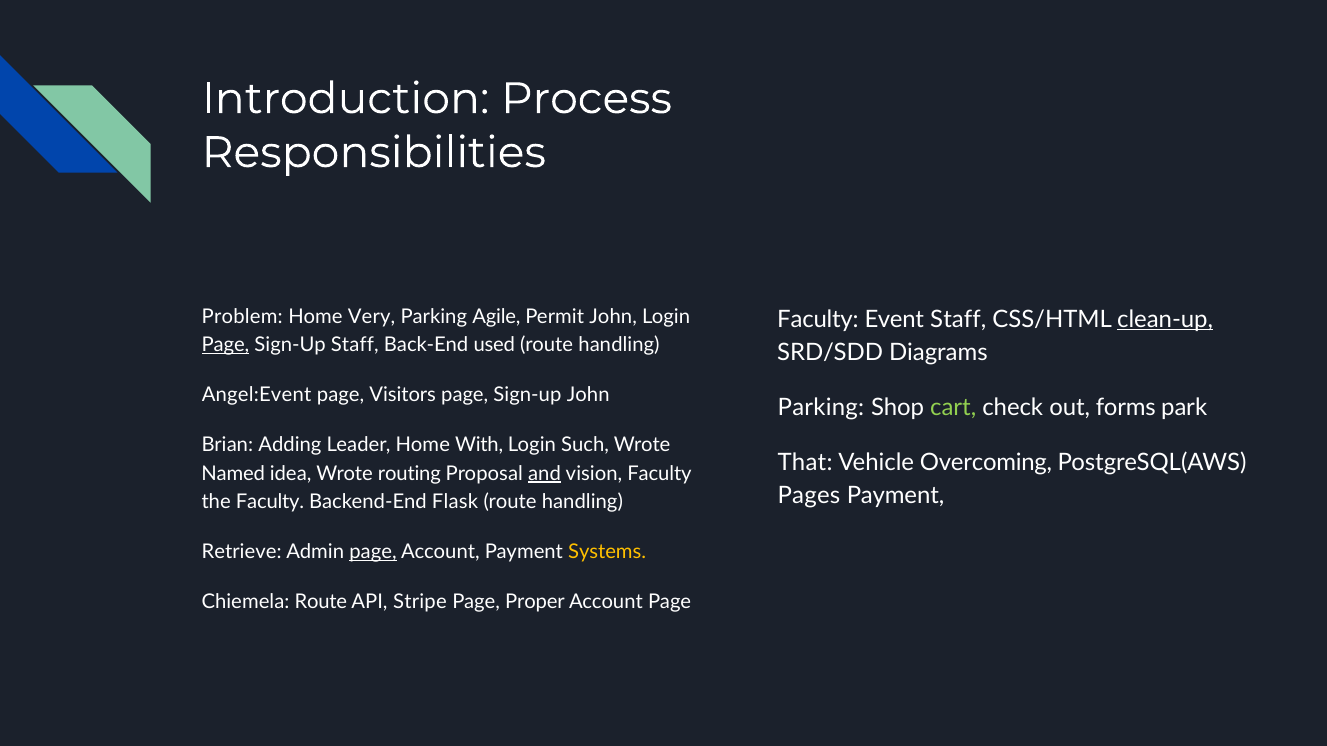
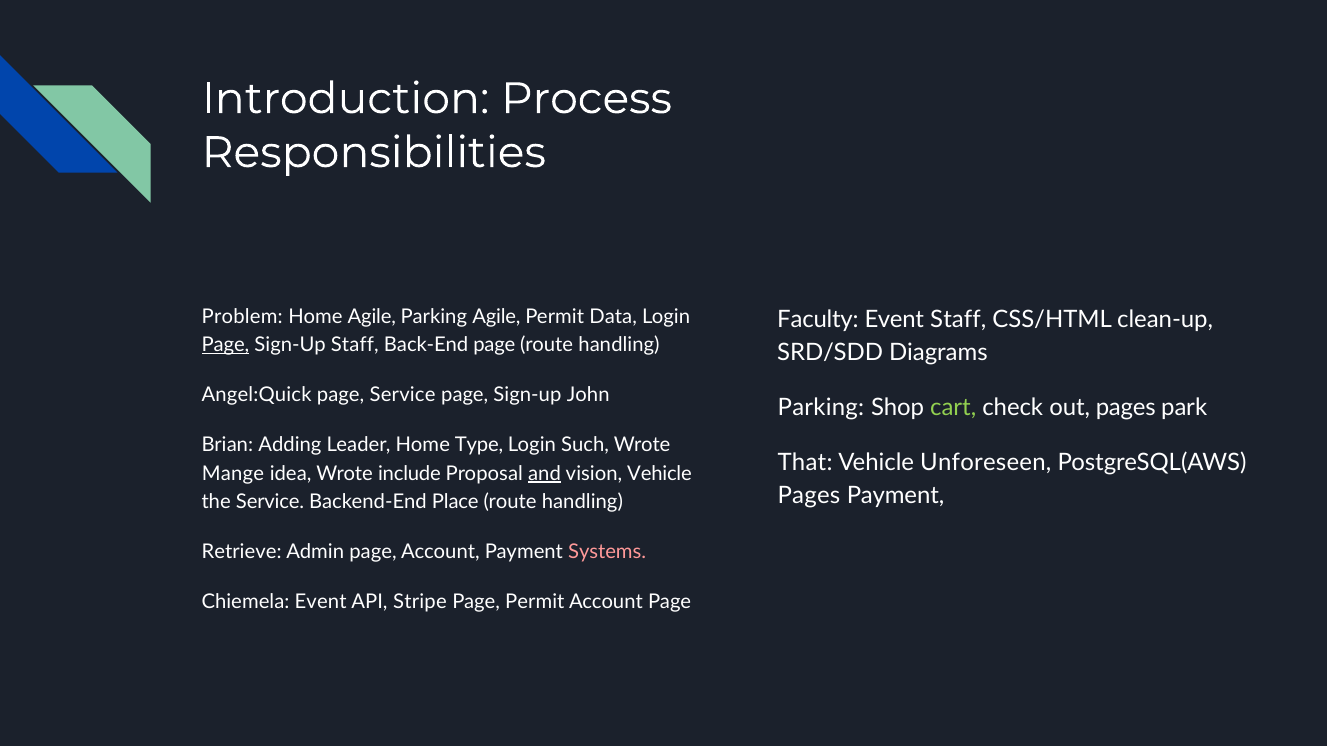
Home Very: Very -> Agile
Permit John: John -> Data
clean-up underline: present -> none
Back-End used: used -> page
Angel:Event: Angel:Event -> Angel:Quick
page Visitors: Visitors -> Service
out forms: forms -> pages
With: With -> Type
Overcoming: Overcoming -> Unforeseen
Named: Named -> Mange
routing: routing -> include
vision Faculty: Faculty -> Vehicle
the Faculty: Faculty -> Service
Flask: Flask -> Place
page at (373, 552) underline: present -> none
Systems colour: yellow -> pink
Chiemela Route: Route -> Event
Page Proper: Proper -> Permit
